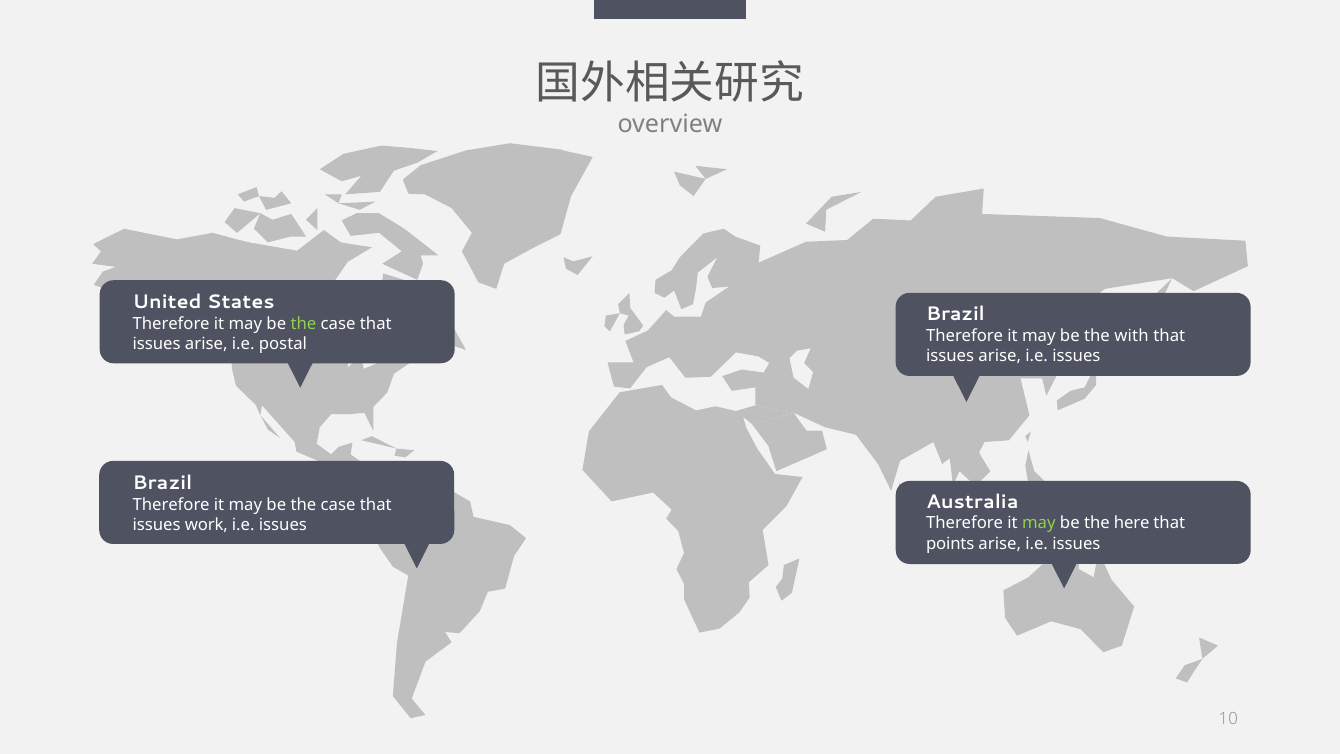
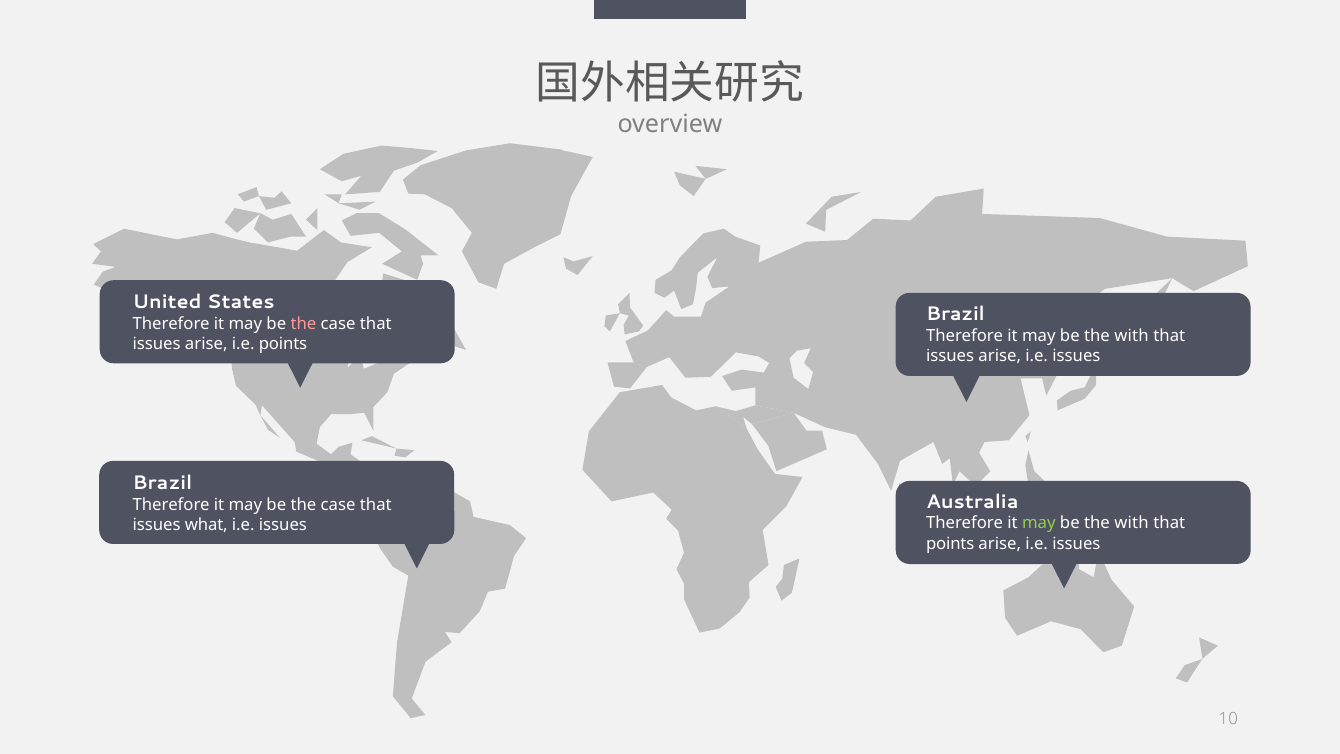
the at (303, 323) colour: light green -> pink
i.e postal: postal -> points
here at (1132, 523): here -> with
work: work -> what
